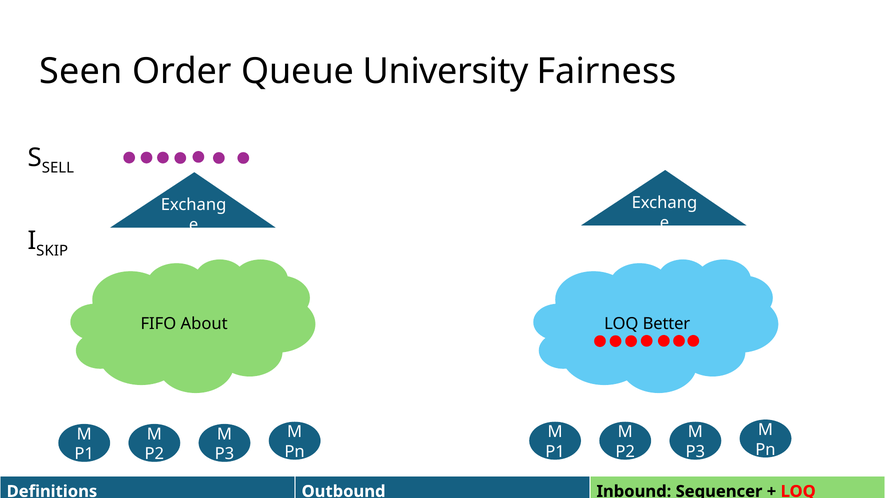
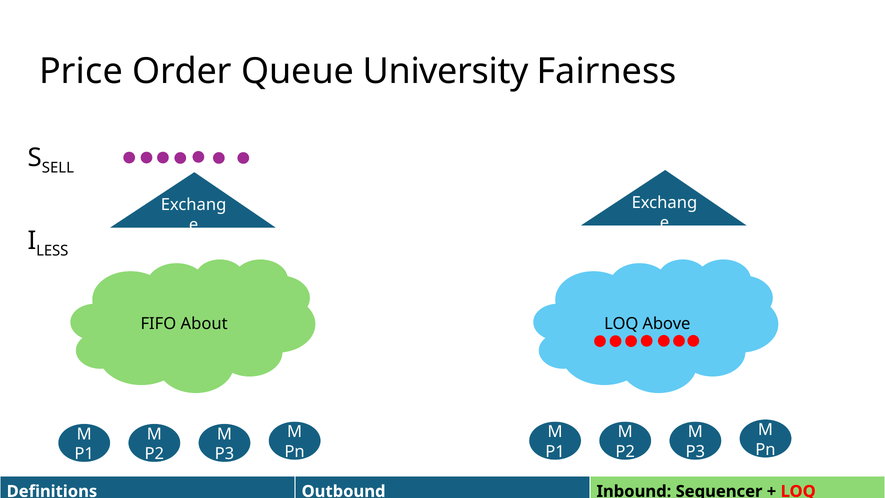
Seen: Seen -> Price
SKIP: SKIP -> LESS
Better: Better -> Above
